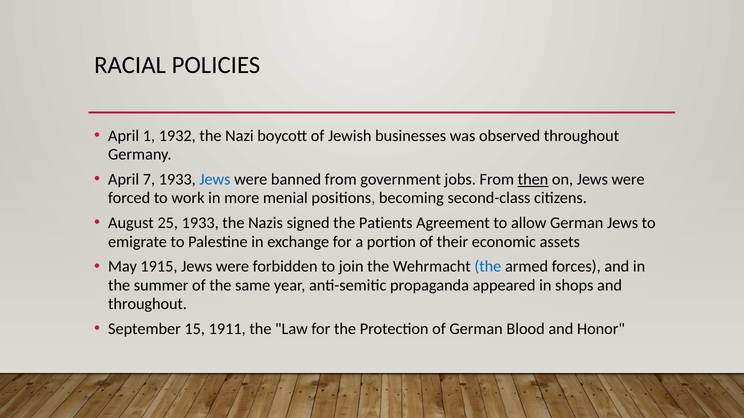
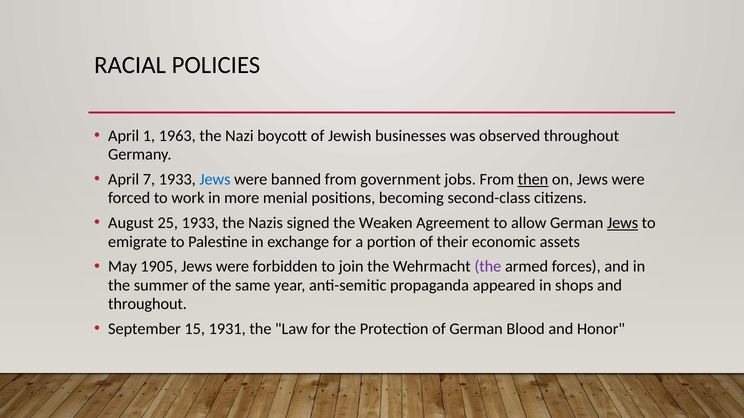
1932: 1932 -> 1963
Patients: Patients -> Weaken
Jews at (623, 223) underline: none -> present
1915: 1915 -> 1905
the at (488, 267) colour: blue -> purple
1911: 1911 -> 1931
